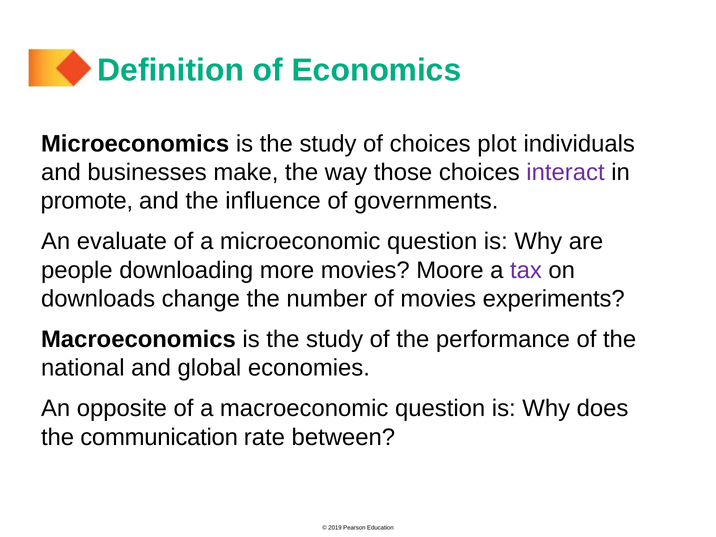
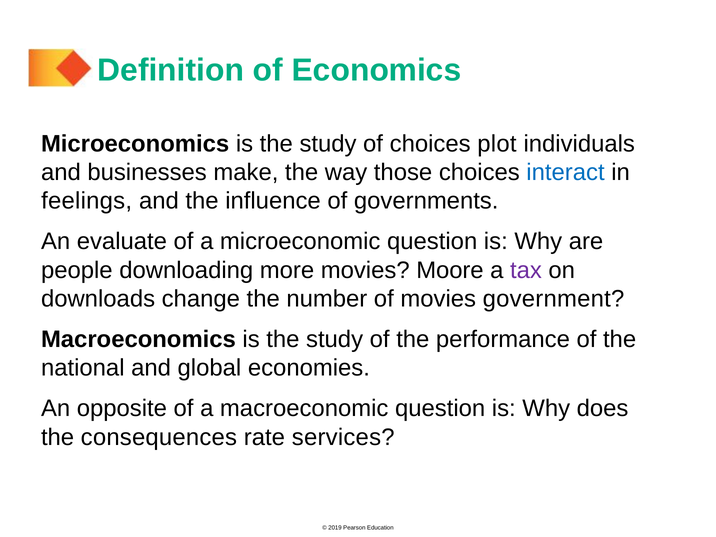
interact colour: purple -> blue
promote: promote -> feelings
experiments: experiments -> government
communication: communication -> consequences
between: between -> services
